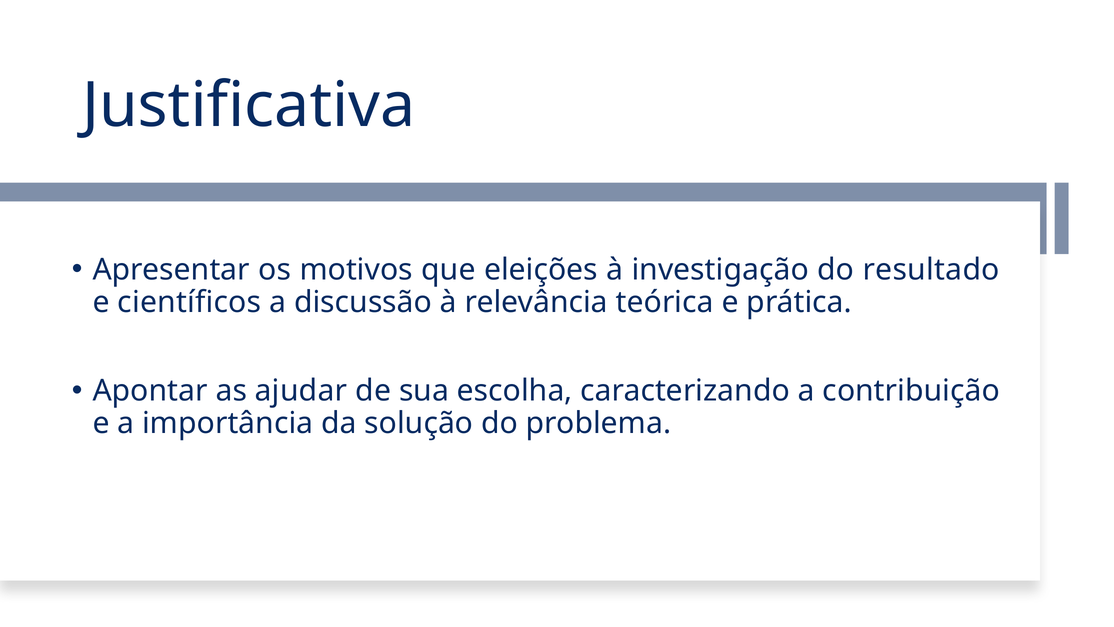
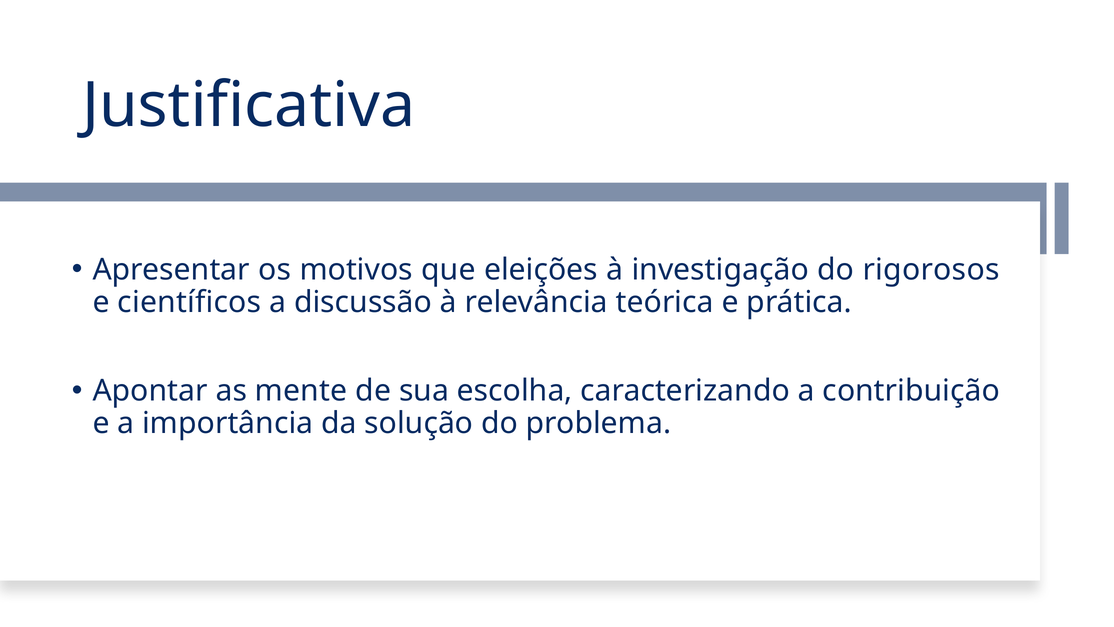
resultado: resultado -> rigorosos
ajudar: ajudar -> mente
